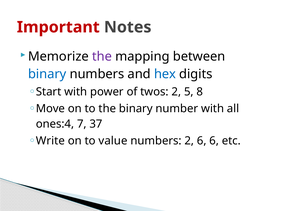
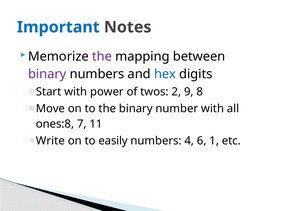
Important colour: red -> blue
binary at (47, 74) colour: blue -> purple
5: 5 -> 9
ones:4: ones:4 -> ones:8
37: 37 -> 11
value: value -> easily
numbers 2: 2 -> 4
6 6: 6 -> 1
